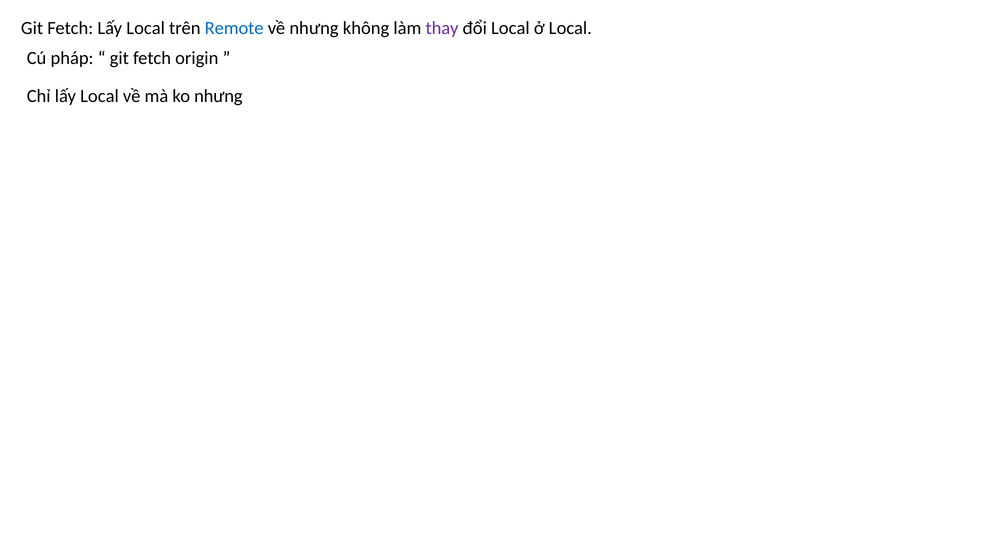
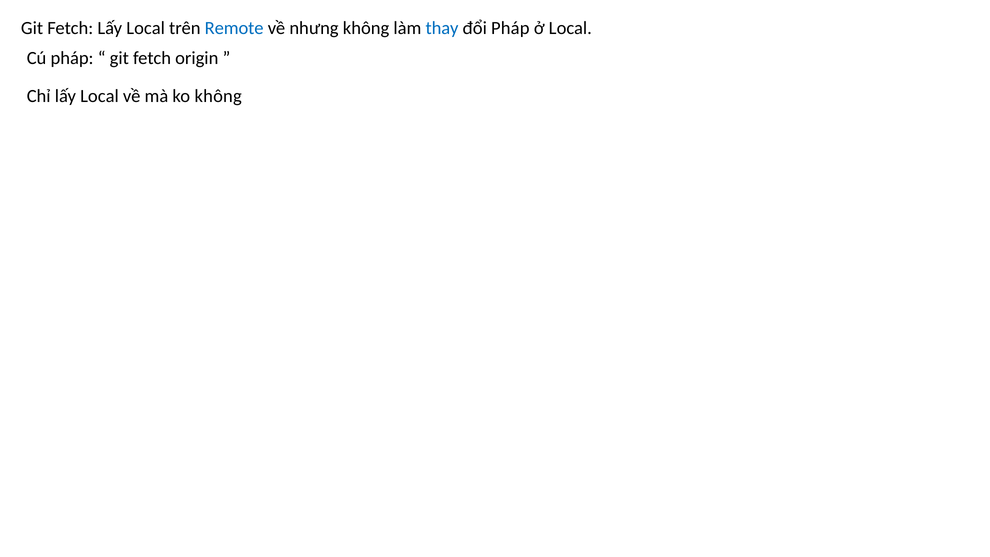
thay colour: purple -> blue
đổi Local: Local -> Pháp
ko nhưng: nhưng -> không
